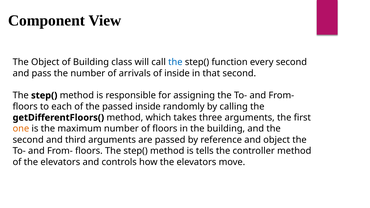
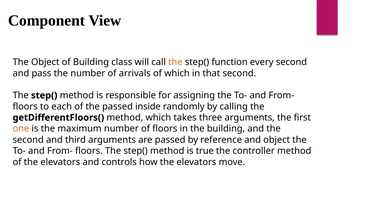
the at (175, 62) colour: blue -> orange
of inside: inside -> which
tells: tells -> true
